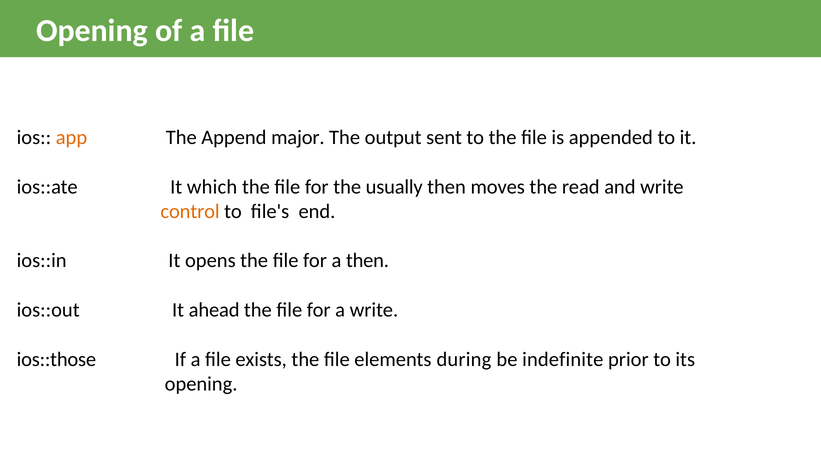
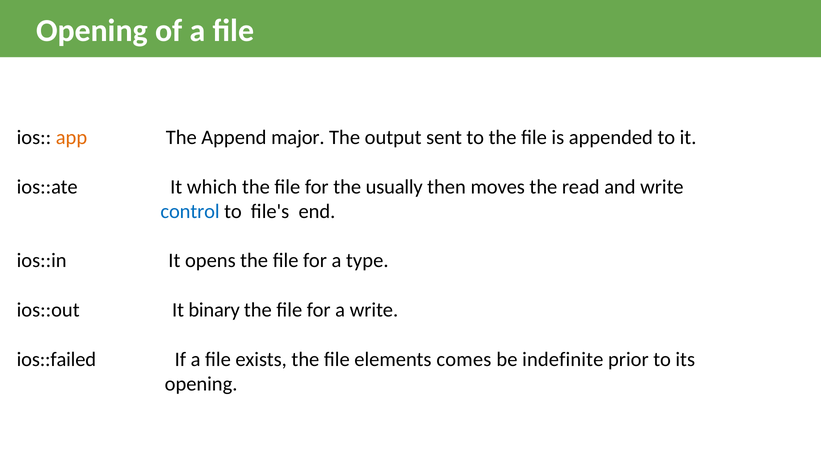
control colour: orange -> blue
a then: then -> type
ahead: ahead -> binary
ios::those: ios::those -> ios::failed
during: during -> comes
